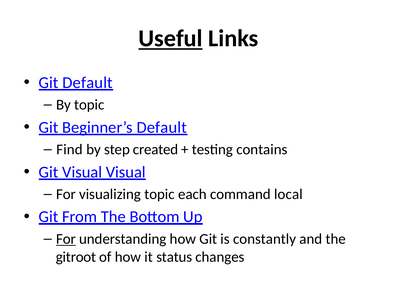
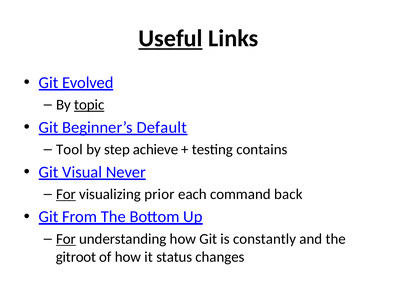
Git Default: Default -> Evolved
topic at (89, 105) underline: none -> present
Find: Find -> Tool
created: created -> achieve
Visual Visual: Visual -> Never
For at (66, 194) underline: none -> present
visualizing topic: topic -> prior
local: local -> back
